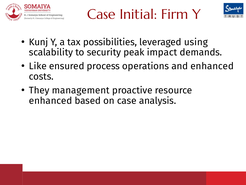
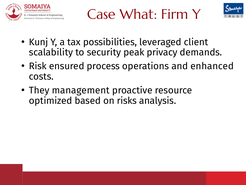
Initial: Initial -> What
using: using -> client
impact: impact -> privacy
Like: Like -> Risk
enhanced at (51, 100): enhanced -> optimized
on case: case -> risks
